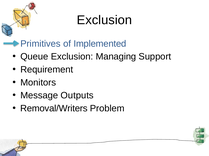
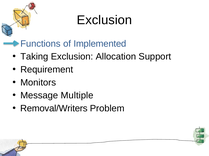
Primitives: Primitives -> Functions
Queue: Queue -> Taking
Managing: Managing -> Allocation
Outputs: Outputs -> Multiple
